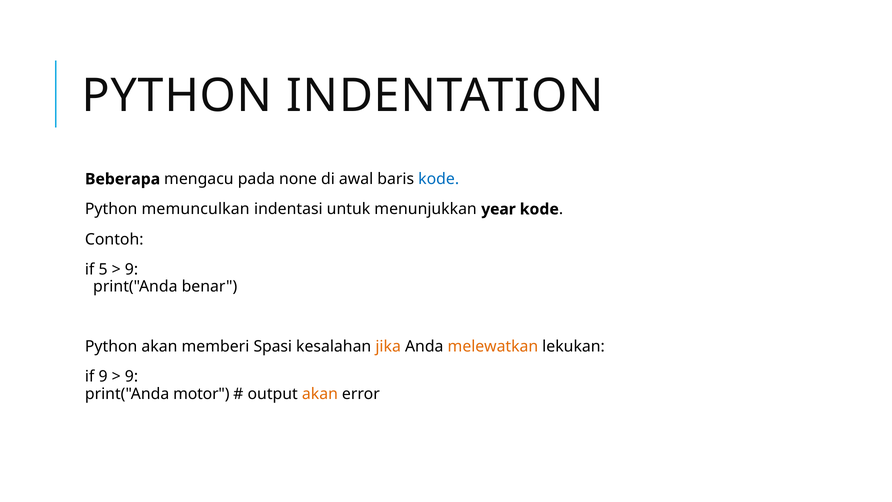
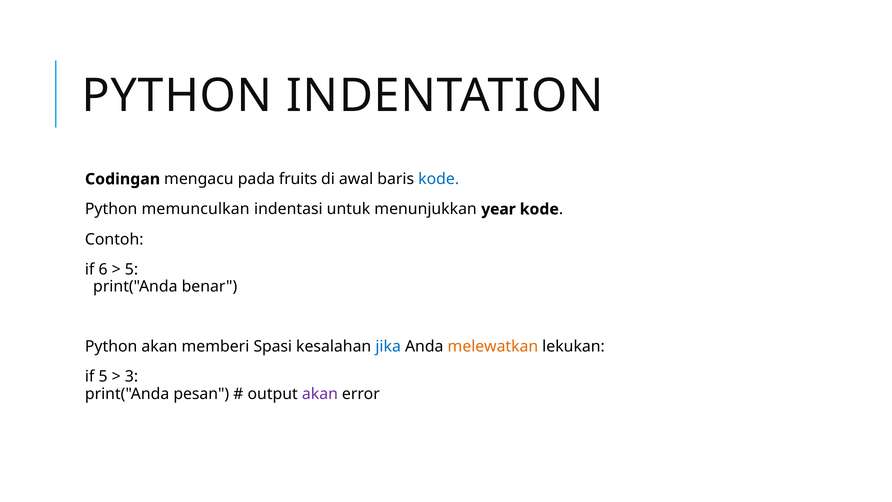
Beberapa: Beberapa -> Codingan
none: none -> fruits
5: 5 -> 6
9 at (131, 269): 9 -> 5
jika colour: orange -> blue
if 9: 9 -> 5
9 at (131, 377): 9 -> 3
motor: motor -> pesan
akan at (320, 394) colour: orange -> purple
